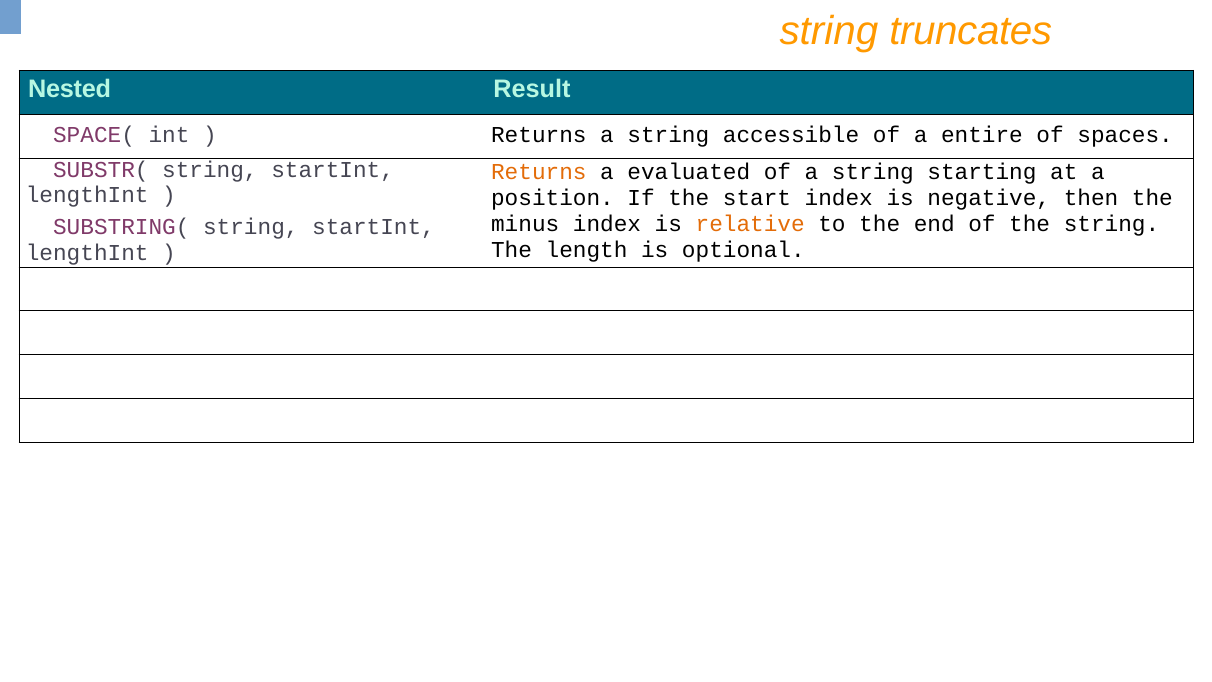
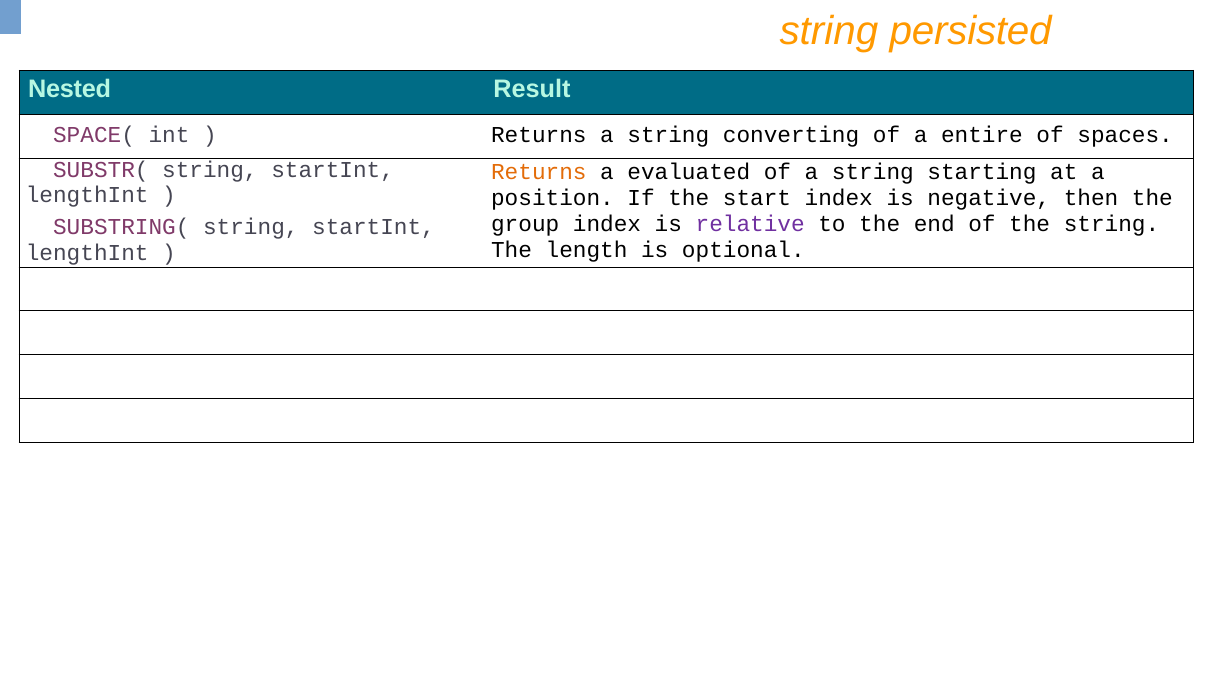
truncates: truncates -> persisted
accessible: accessible -> converting
minus: minus -> group
relative colour: orange -> purple
